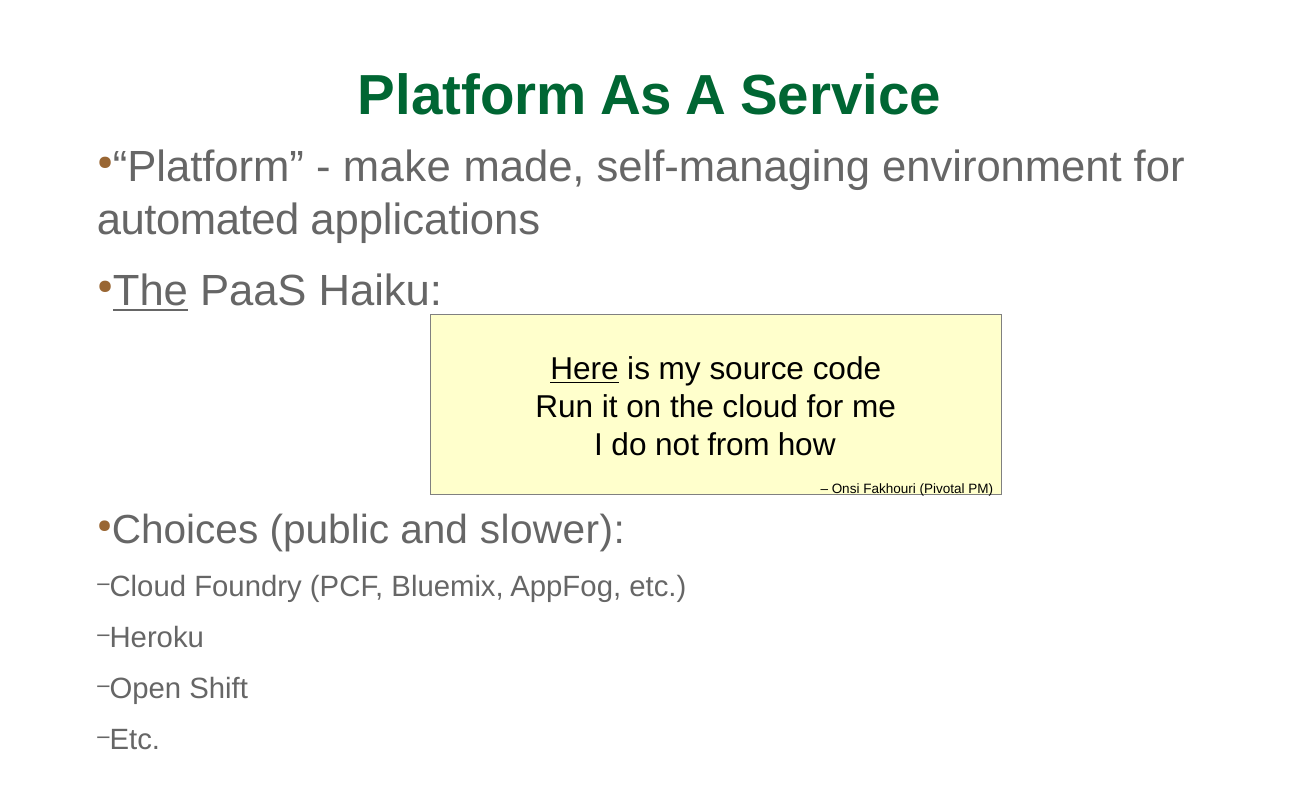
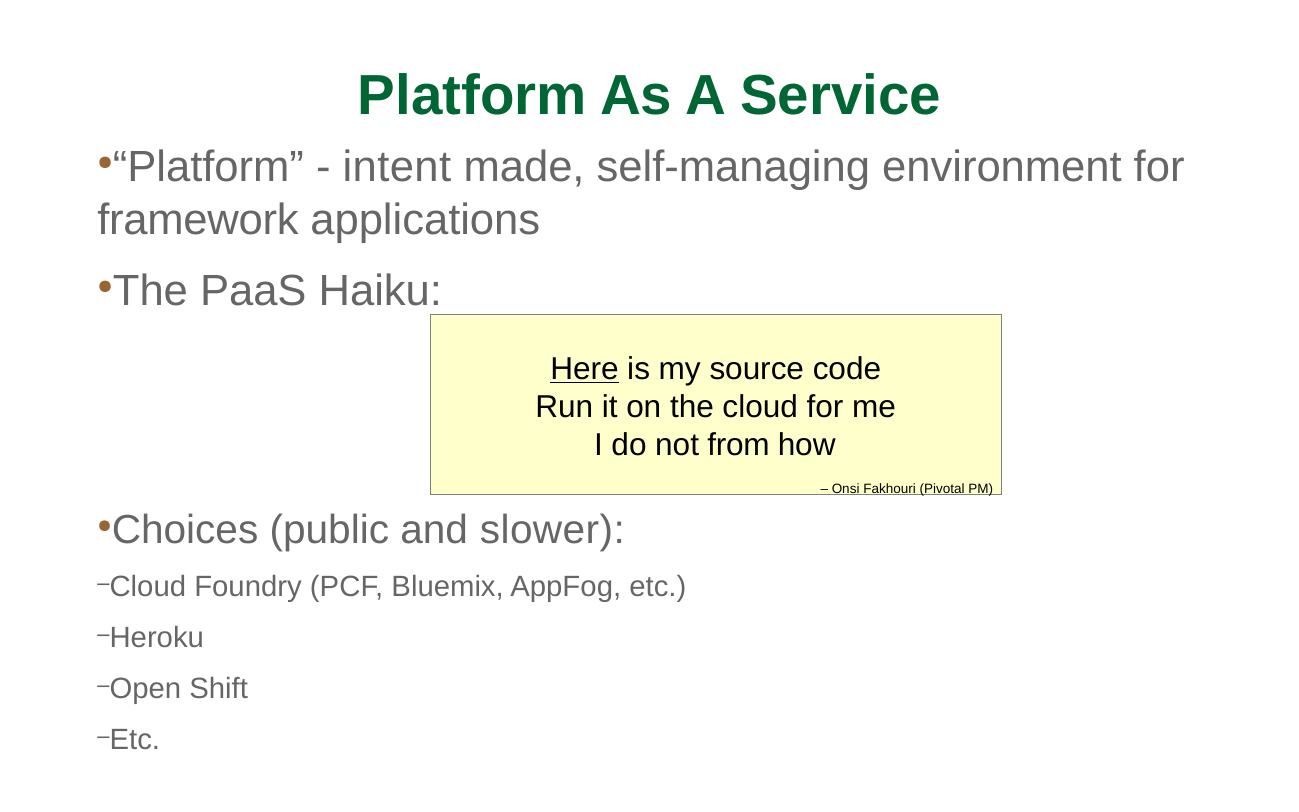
make: make -> intent
automated: automated -> framework
The at (150, 291) underline: present -> none
